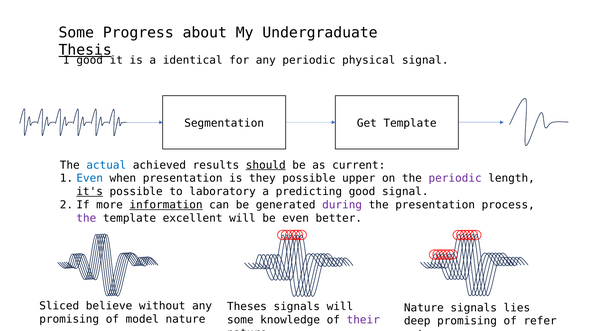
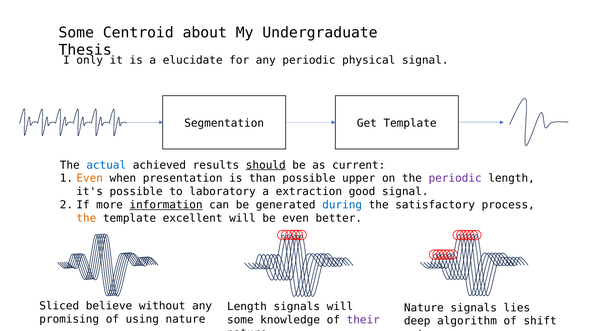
Progress: Progress -> Centroid
Thesis underline: present -> none
I good: good -> only
identical: identical -> elucidate
Even at (90, 178) colour: blue -> orange
they: they -> than
it's underline: present -> none
predicting: predicting -> extraction
during colour: purple -> blue
the presentation: presentation -> satisfactory
the at (86, 218) colour: purple -> orange
Theses at (247, 307): Theses -> Length
model: model -> using
deep promising: promising -> algorithm
refer: refer -> shift
